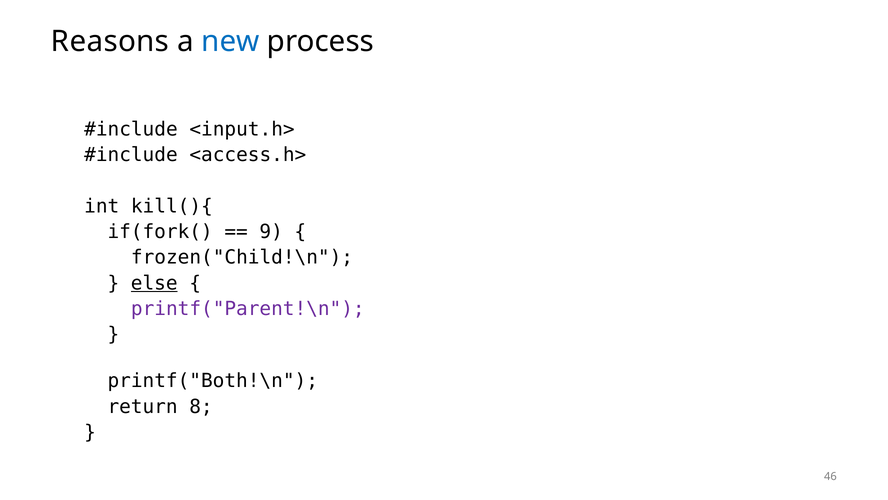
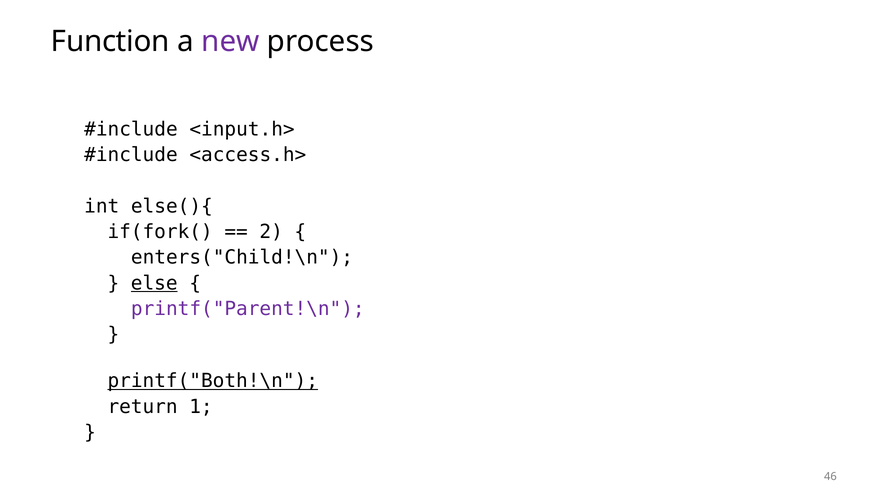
Reasons: Reasons -> Function
new colour: blue -> purple
kill(){: kill(){ -> else(){
9: 9 -> 2
frozen("Child!\n: frozen("Child!\n -> enters("Child!\n
printf("Both!\n underline: none -> present
8: 8 -> 1
